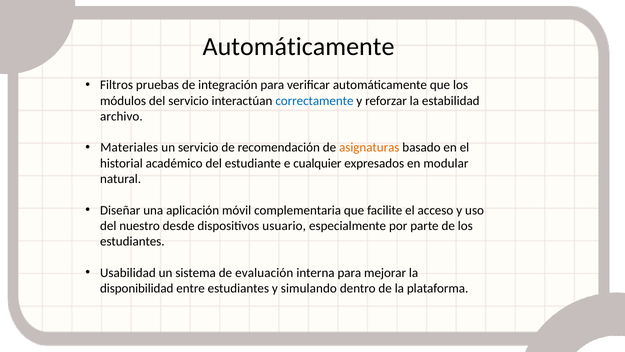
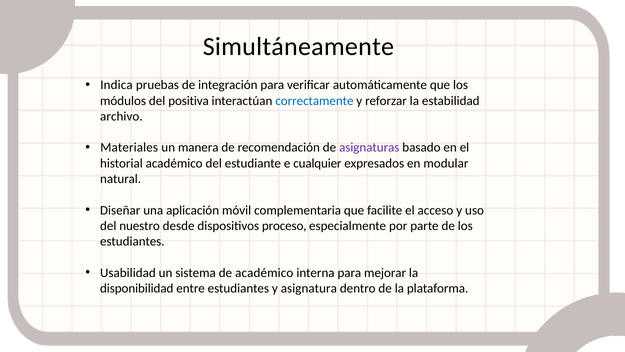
Automáticamente at (299, 47): Automáticamente -> Simultáneamente
Filtros: Filtros -> Indica
del servicio: servicio -> positiva
un servicio: servicio -> manera
asignaturas colour: orange -> purple
usuario: usuario -> proceso
de evaluación: evaluación -> académico
simulando: simulando -> asignatura
